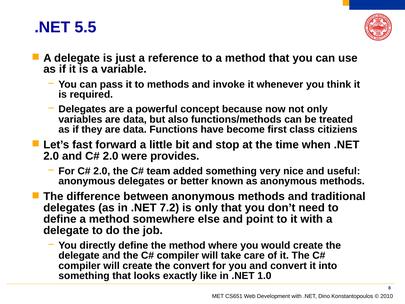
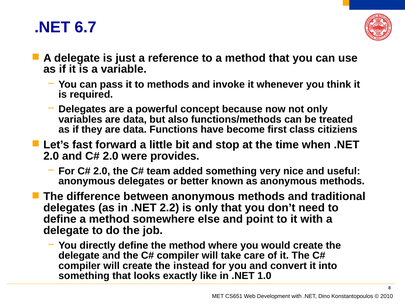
5.5: 5.5 -> 6.7
7.2: 7.2 -> 2.2
the convert: convert -> instead
